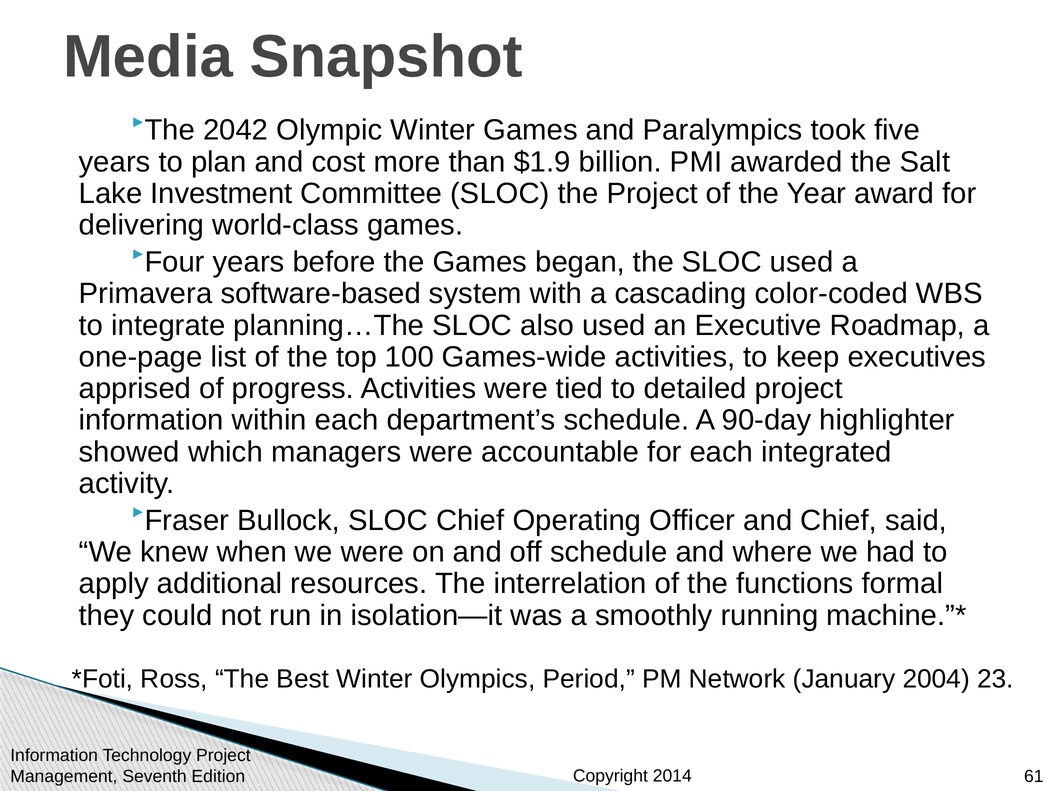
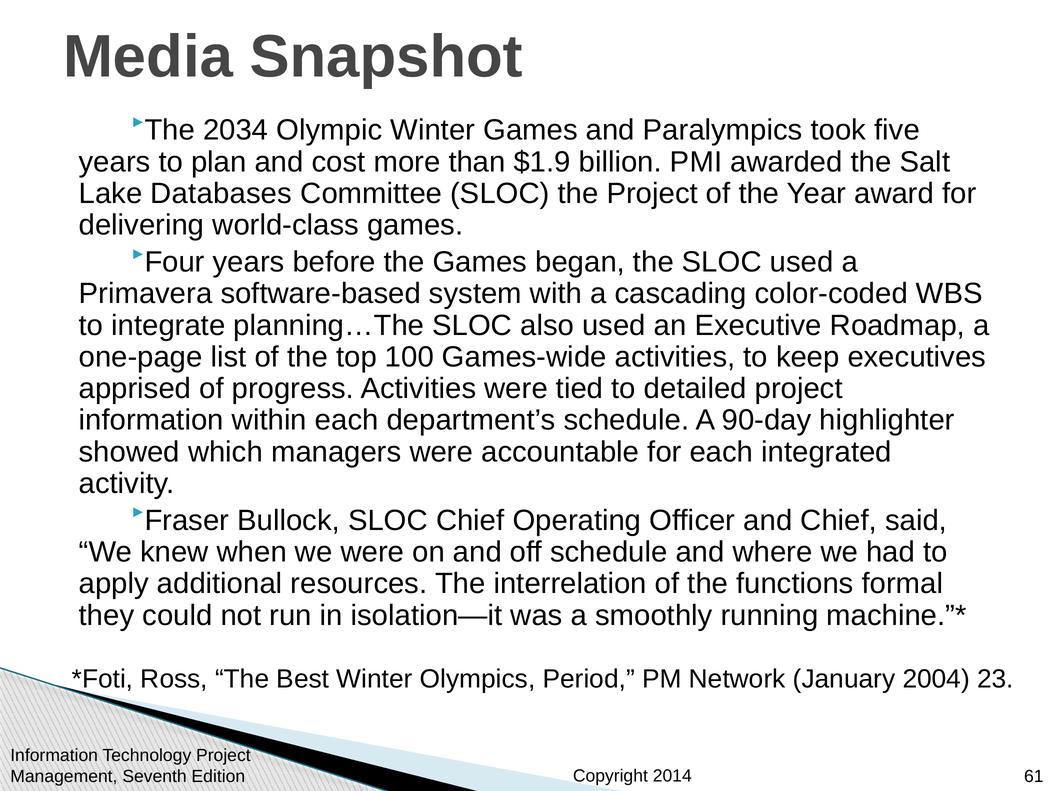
2042: 2042 -> 2034
Investment: Investment -> Databases
